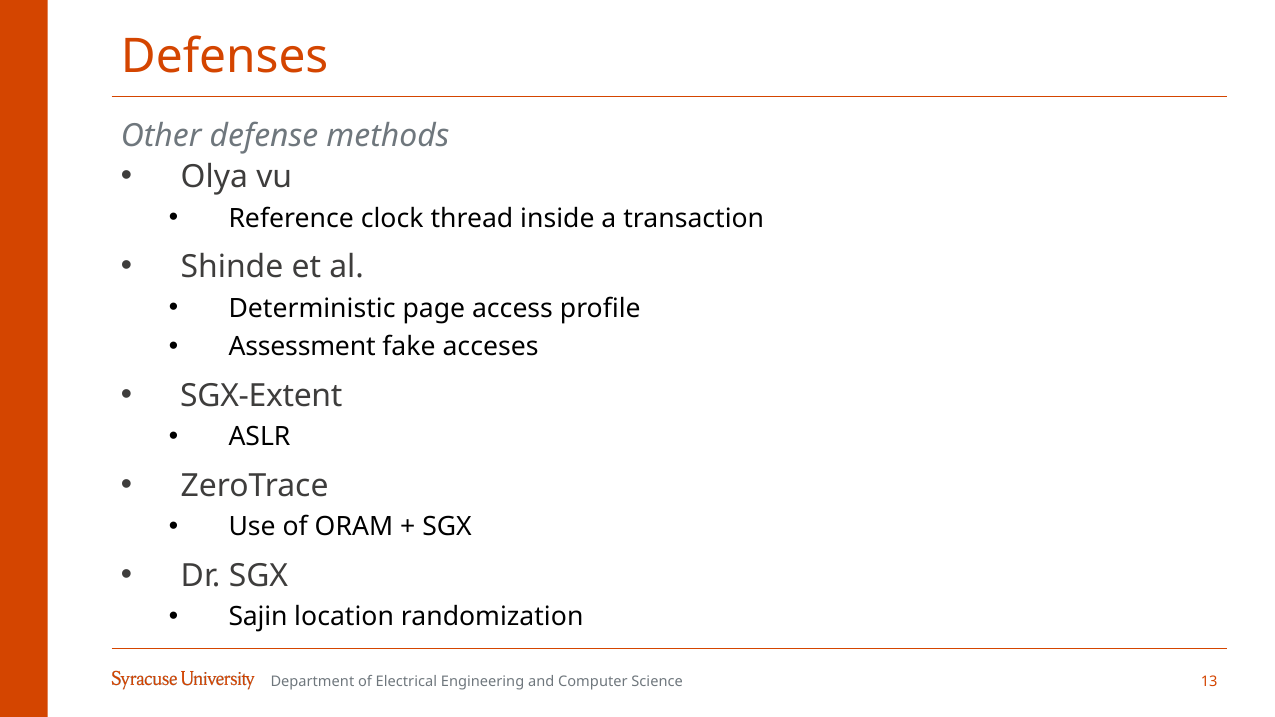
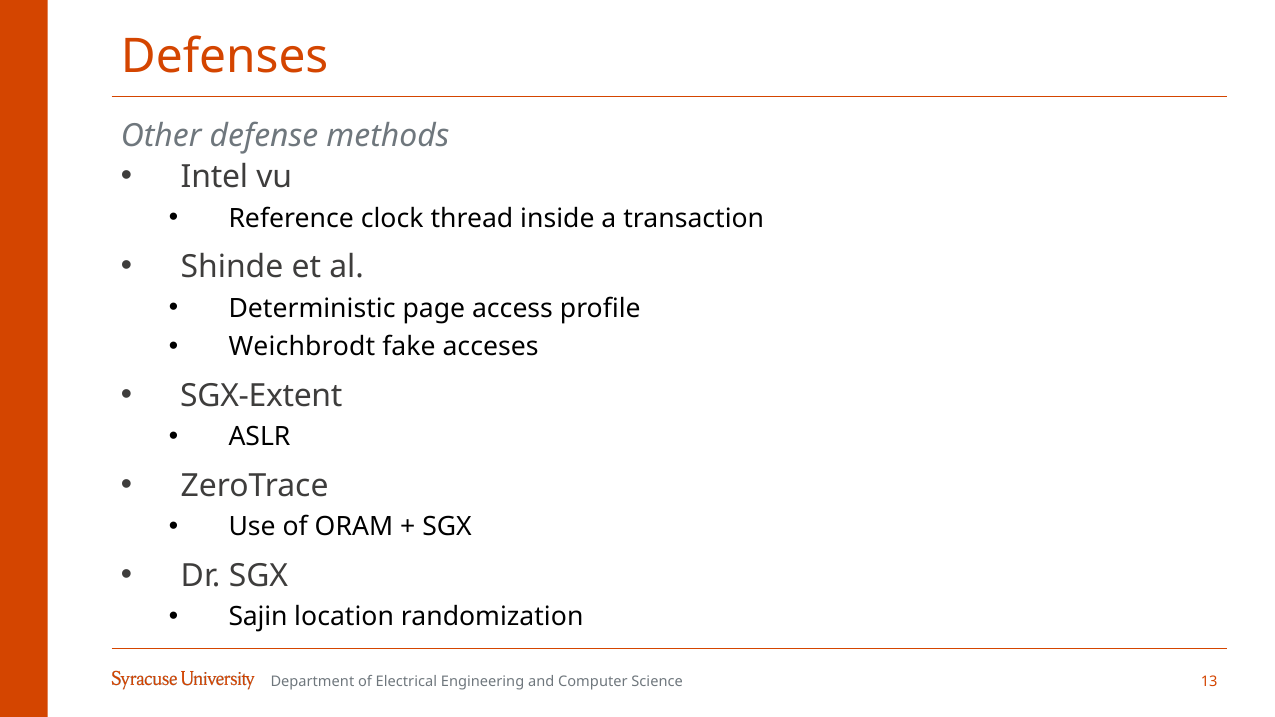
Olya: Olya -> Intel
Assessment: Assessment -> Weichbrodt
